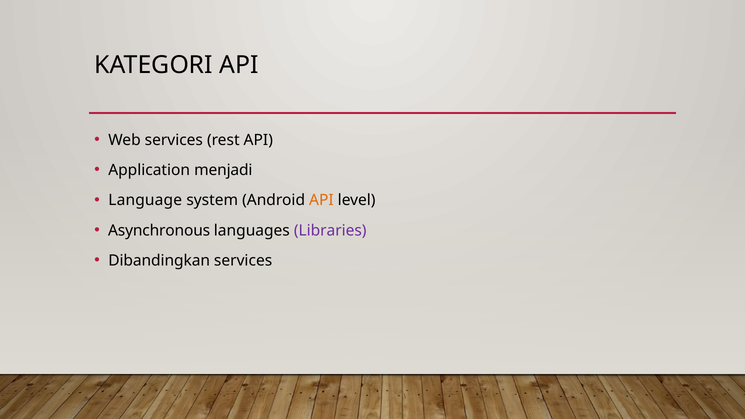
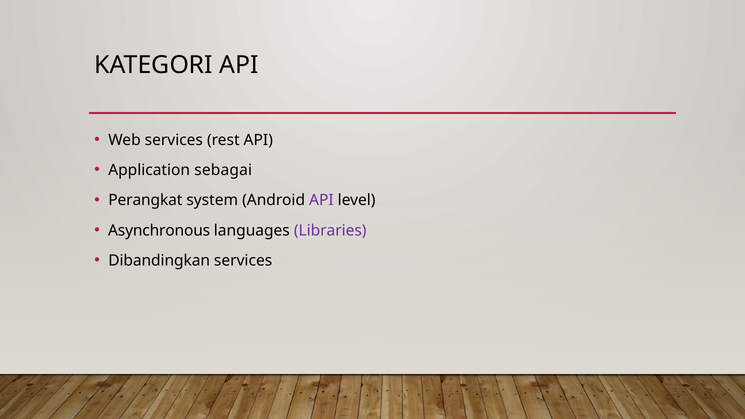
menjadi: menjadi -> sebagai
Language: Language -> Perangkat
API at (321, 200) colour: orange -> purple
